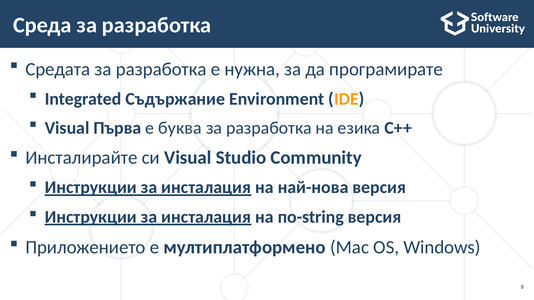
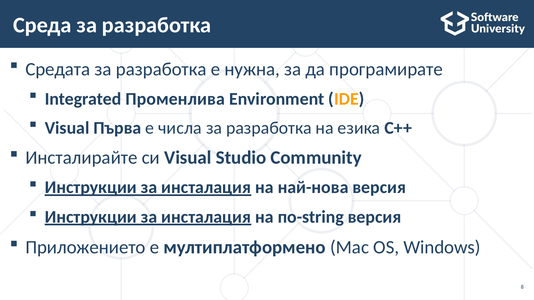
Съдържание: Съдържание -> Променлива
буква: буква -> числа
